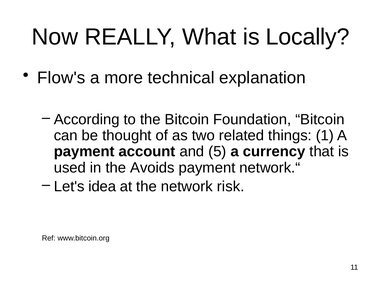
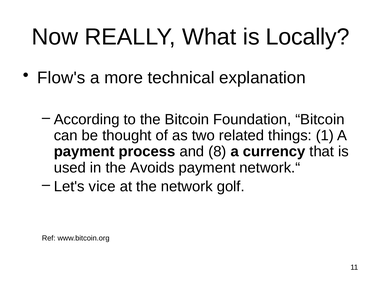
account: account -> process
5: 5 -> 8
idea: idea -> vice
risk: risk -> golf
